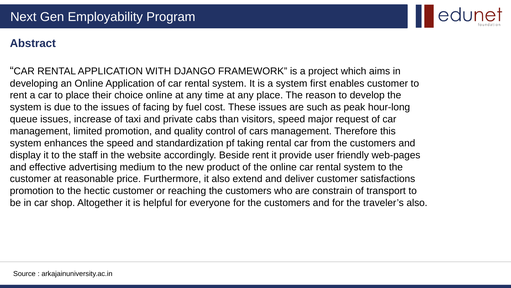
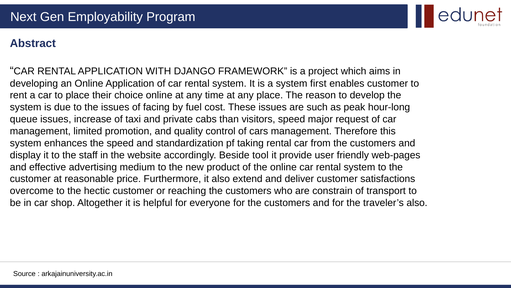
Beside rent: rent -> tool
promotion at (32, 191): promotion -> overcome
